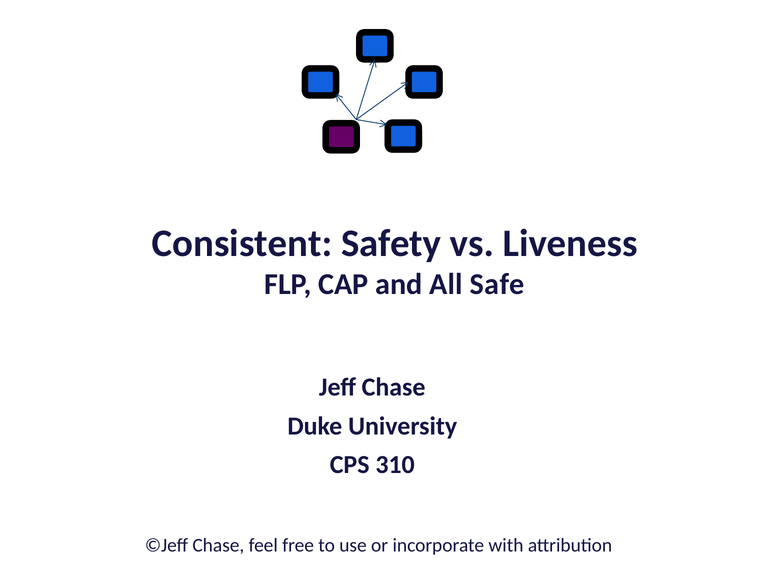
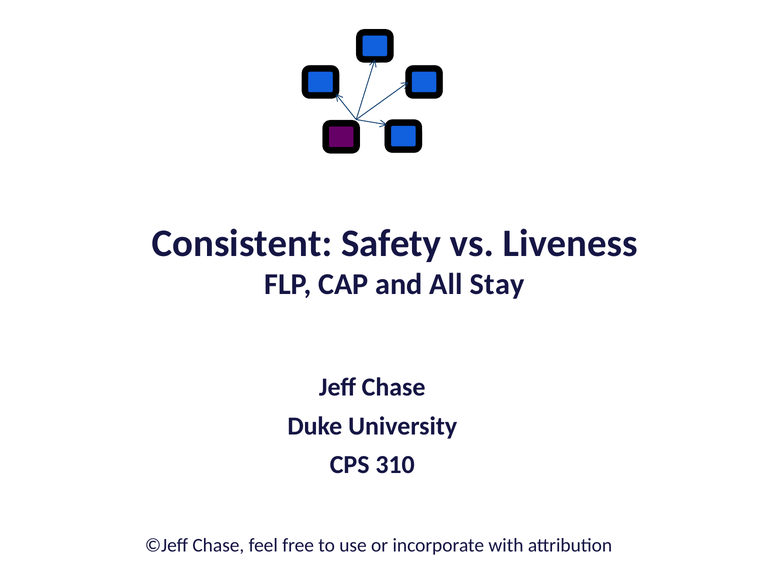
Safe: Safe -> Stay
